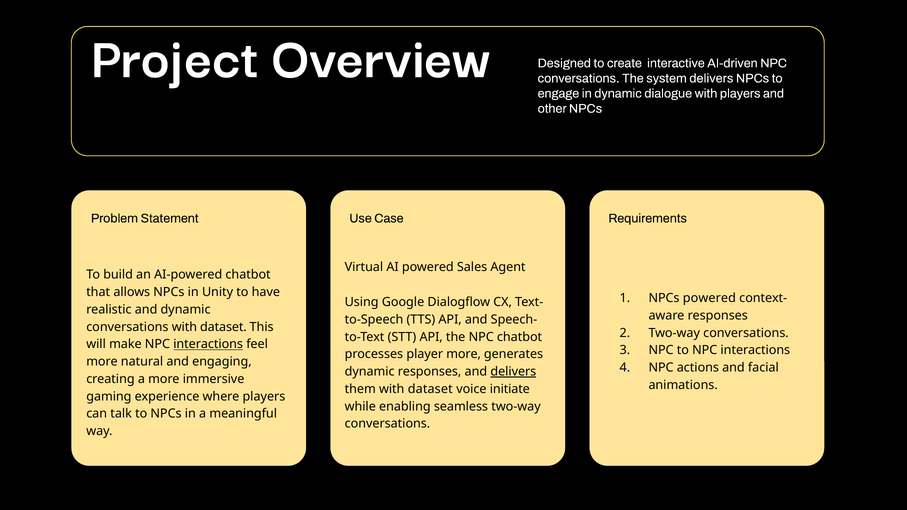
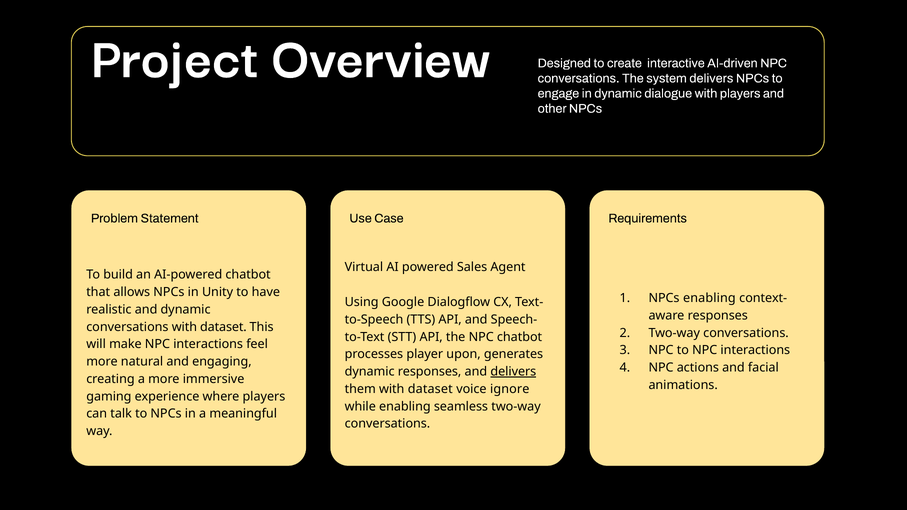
NPCs powered: powered -> enabling
interactions at (208, 344) underline: present -> none
player more: more -> upon
initiate: initiate -> ignore
